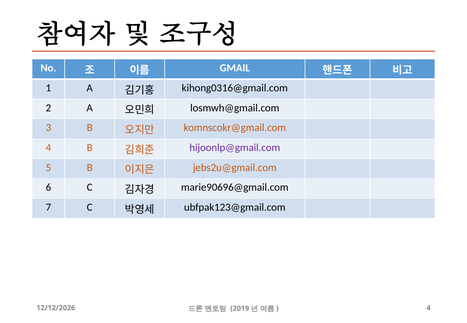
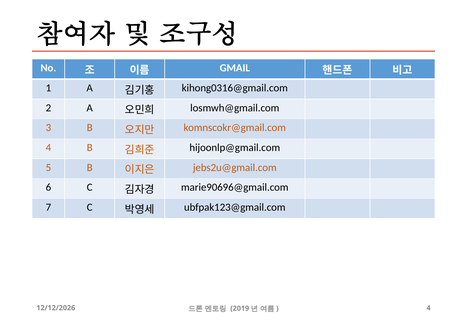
hijoonlp@gmail.com colour: purple -> black
